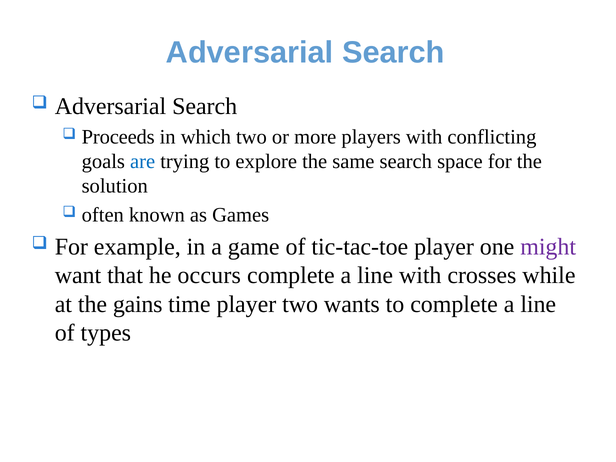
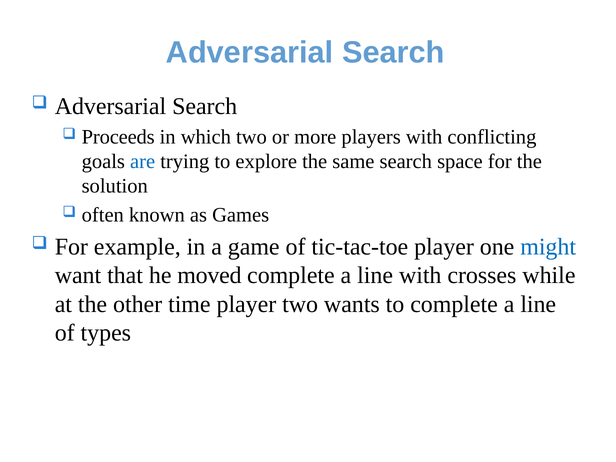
might colour: purple -> blue
occurs: occurs -> moved
gains: gains -> other
